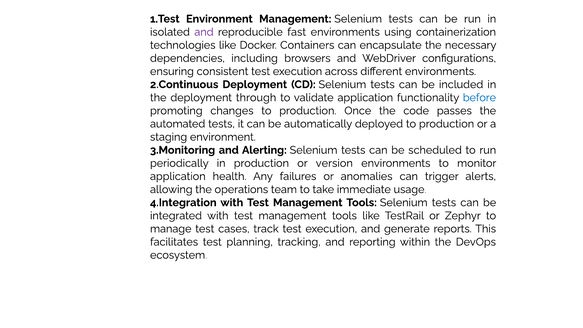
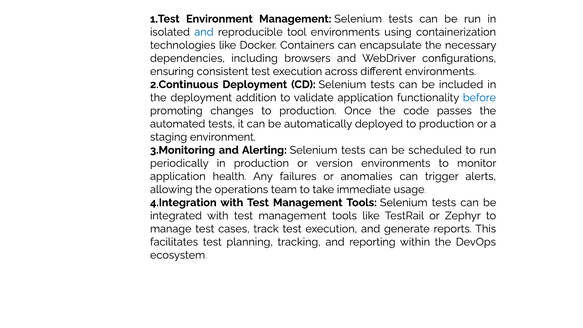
and at (204, 32) colour: purple -> blue
fast: fast -> tool
through: through -> addition
